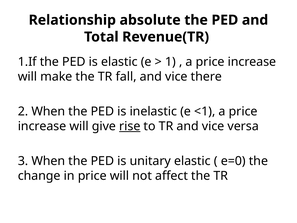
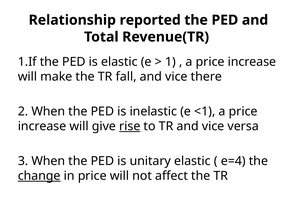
absolute: absolute -> reported
e=0: e=0 -> e=4
change underline: none -> present
